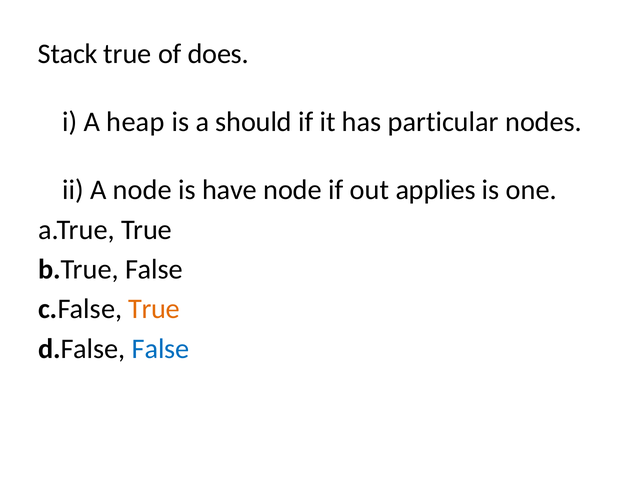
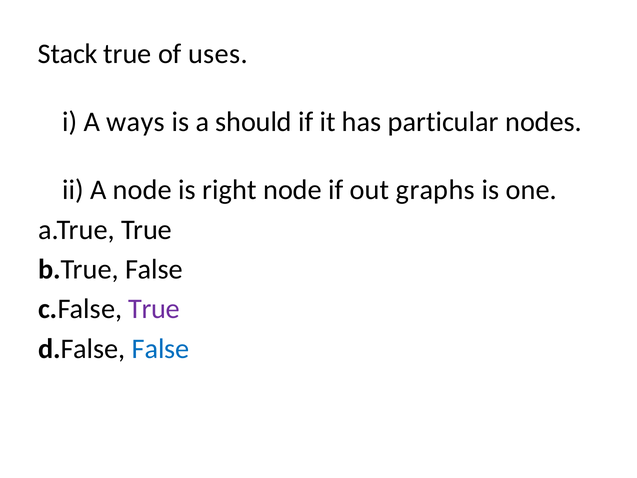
does: does -> uses
heap: heap -> ways
have: have -> right
applies: applies -> graphs
True at (154, 309) colour: orange -> purple
